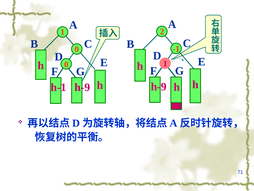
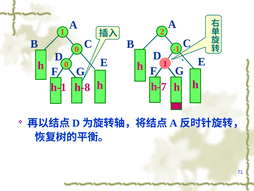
h-9 at (159, 87): h-9 -> h-7
h-9 at (82, 87): h-9 -> h-8
